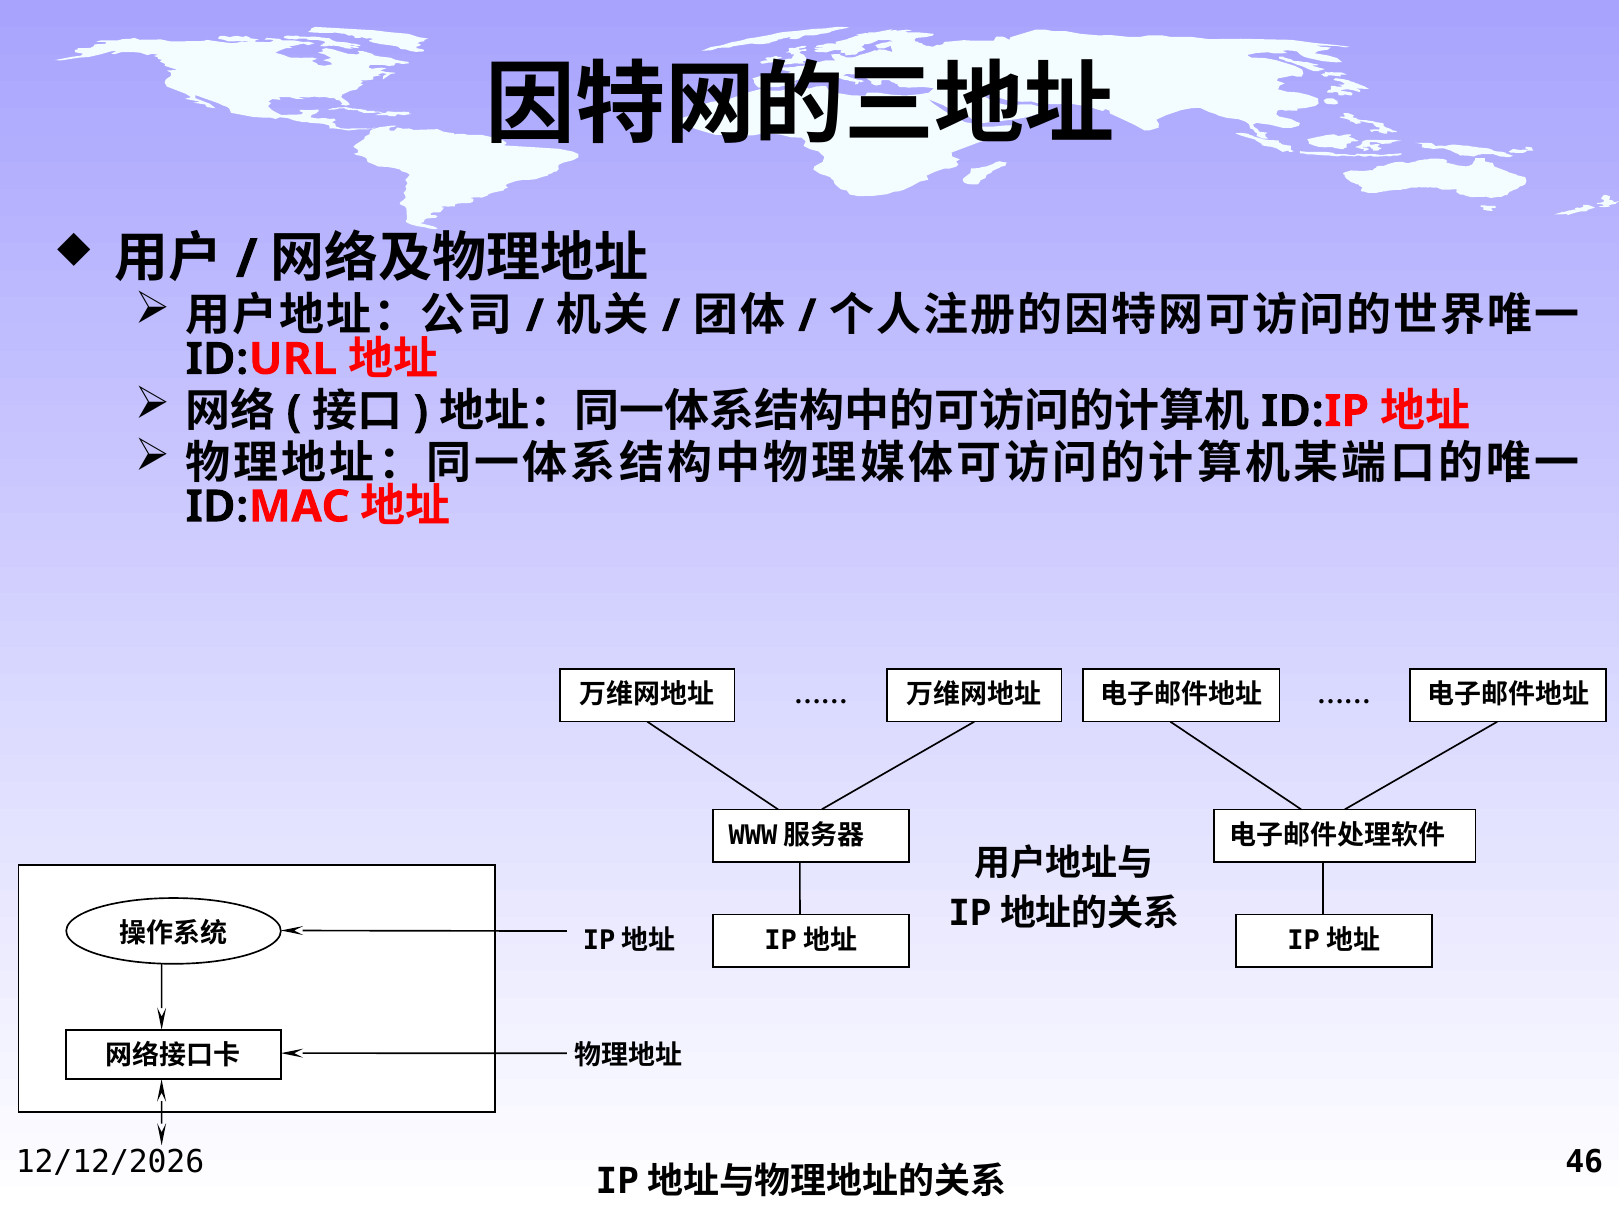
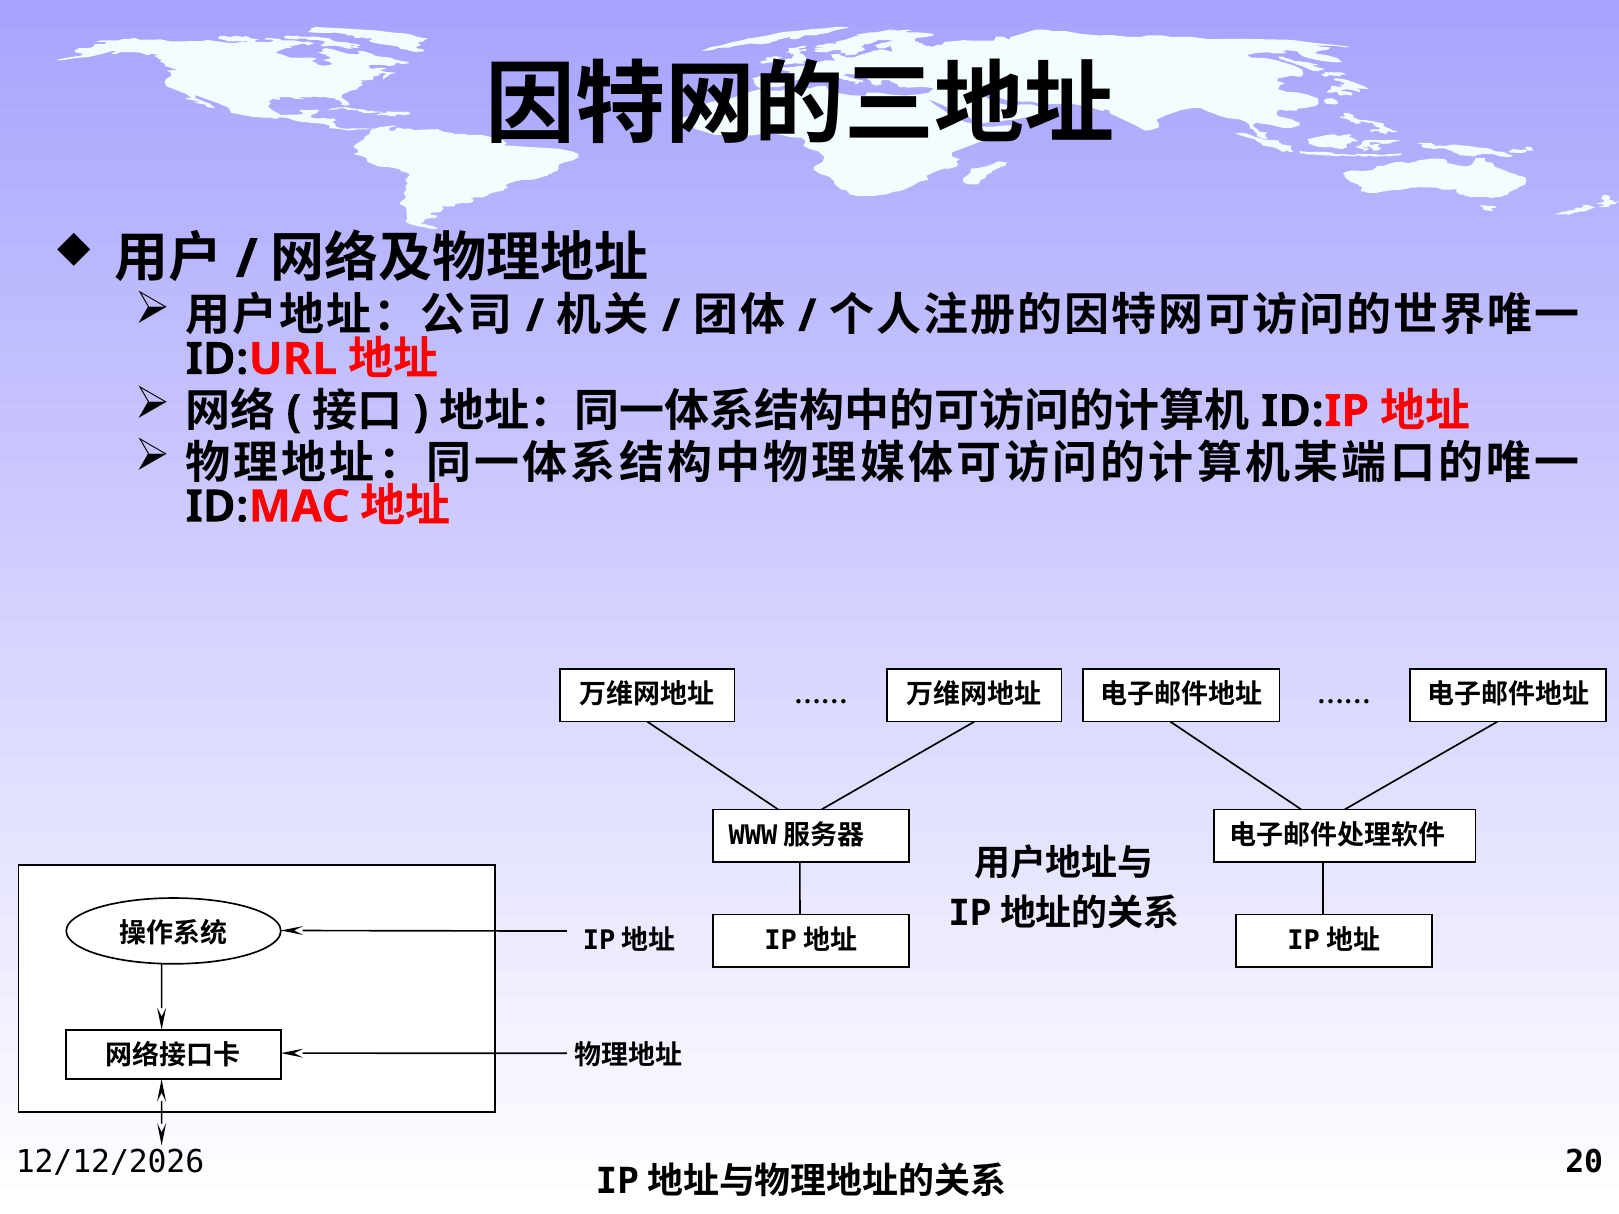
46: 46 -> 20
